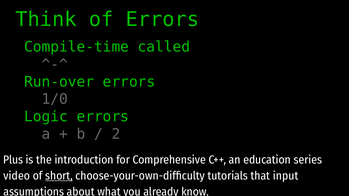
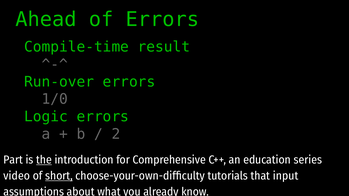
Think: Think -> Ahead
called: called -> result
Plus: Plus -> Part
the underline: none -> present
